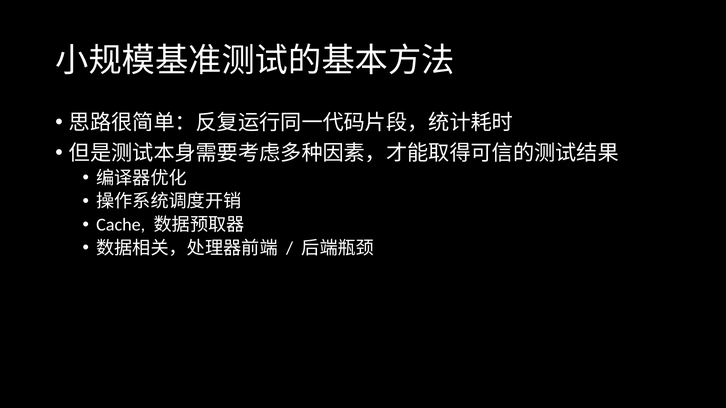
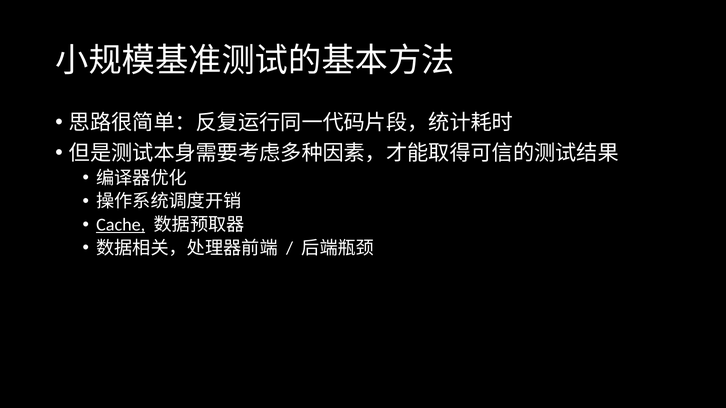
Cache underline: none -> present
